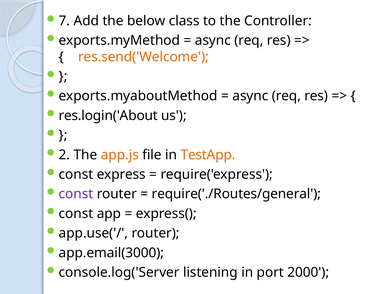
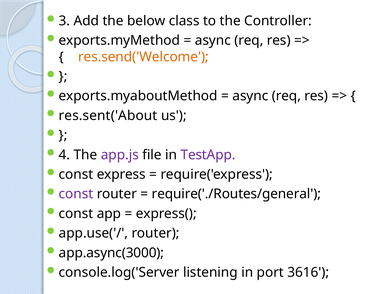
7: 7 -> 3
res.login('About: res.login('About -> res.sent('About
2: 2 -> 4
app.js colour: orange -> purple
TestApp colour: orange -> purple
app.email(3000: app.email(3000 -> app.async(3000
2000: 2000 -> 3616
